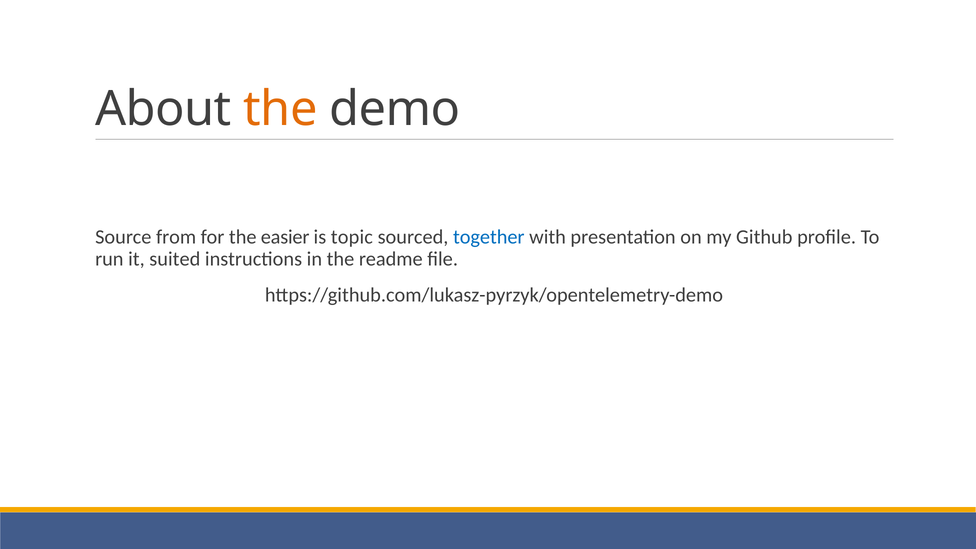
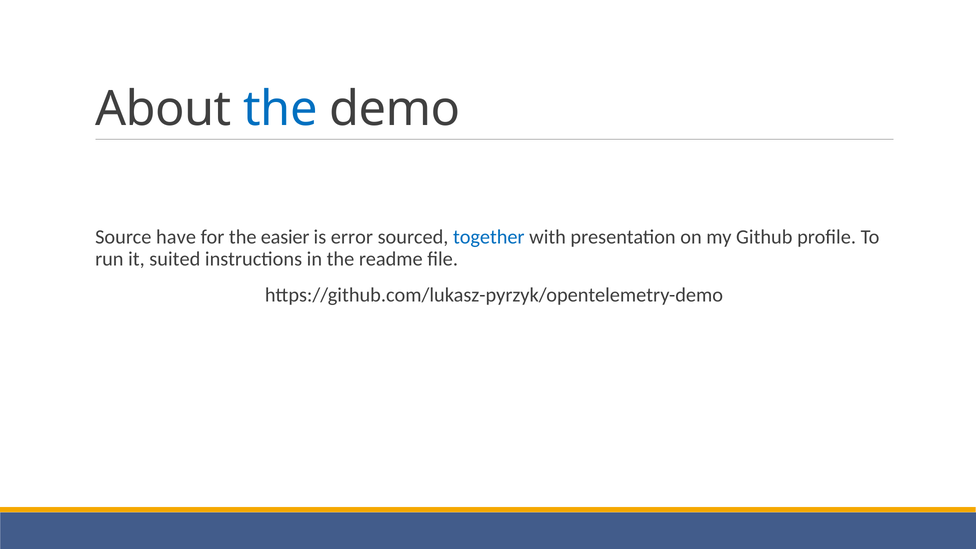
the at (280, 109) colour: orange -> blue
from: from -> have
topic: topic -> error
